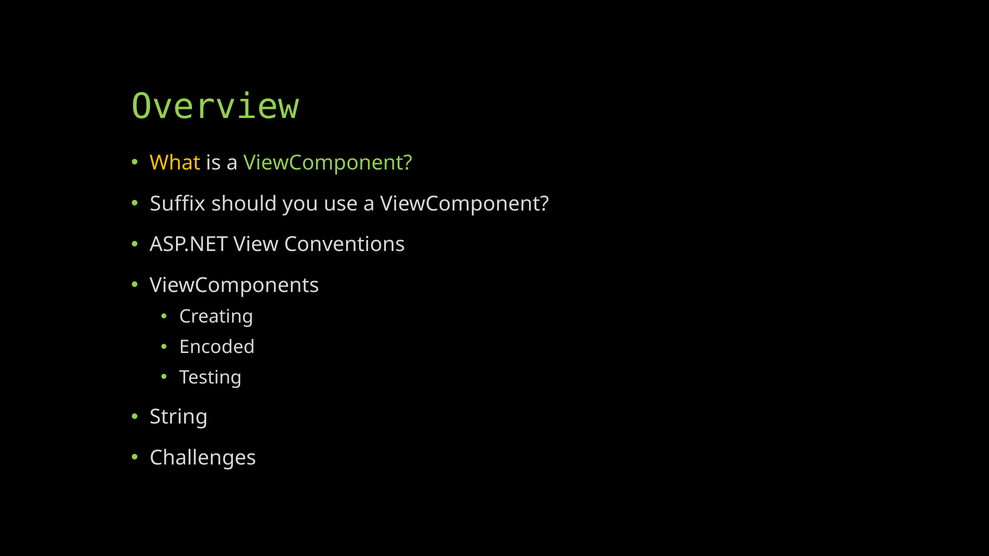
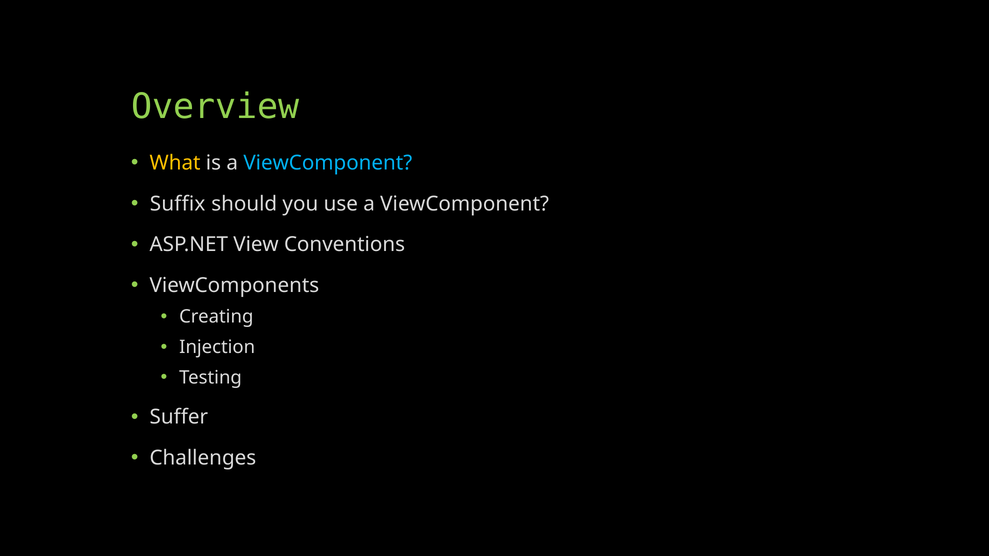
ViewComponent at (328, 163) colour: light green -> light blue
Encoded: Encoded -> Injection
String: String -> Suffer
